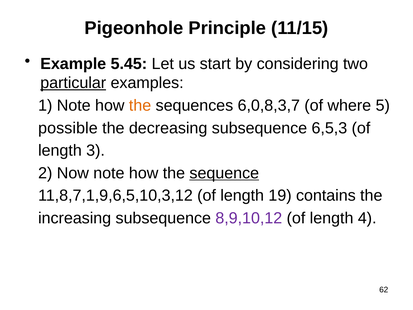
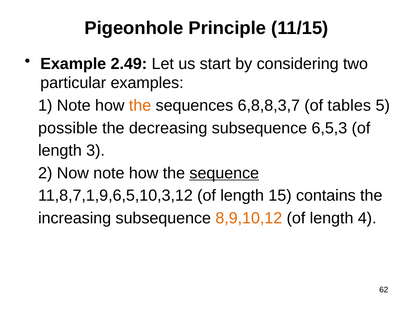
5.45: 5.45 -> 2.49
particular underline: present -> none
6,0,8,3,7: 6,0,8,3,7 -> 6,8,8,3,7
where: where -> tables
19: 19 -> 15
8,9,10,12 colour: purple -> orange
